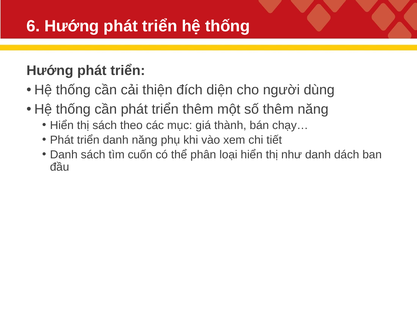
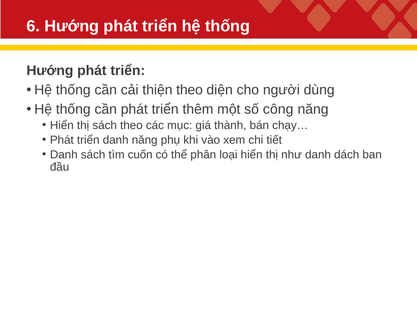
thiện đích: đích -> theo
số thêm: thêm -> công
